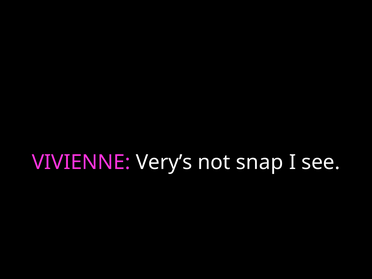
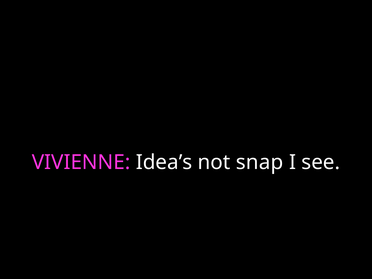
Very’s: Very’s -> Idea’s
